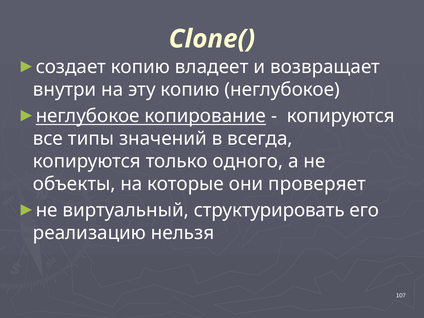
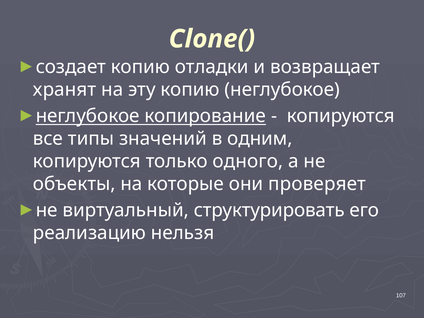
владеет: владеет -> отладки
внутри: внутри -> хранят
всегда: всегда -> одним
